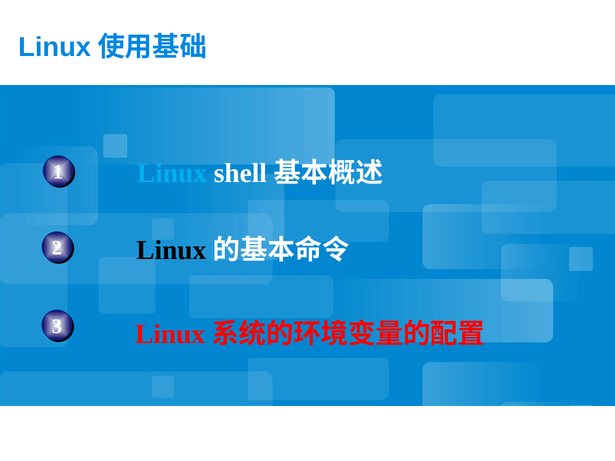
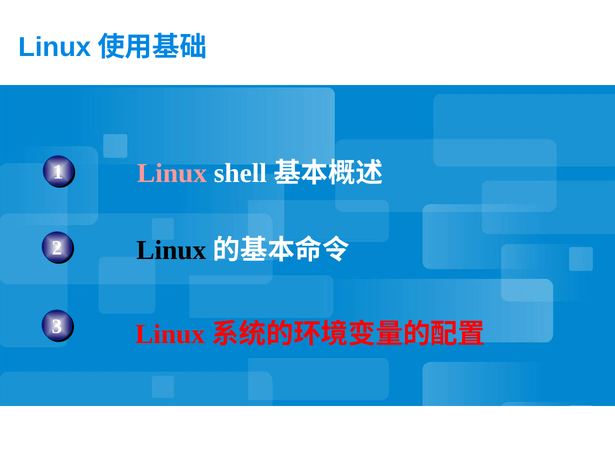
Linux at (172, 173) colour: light blue -> pink
